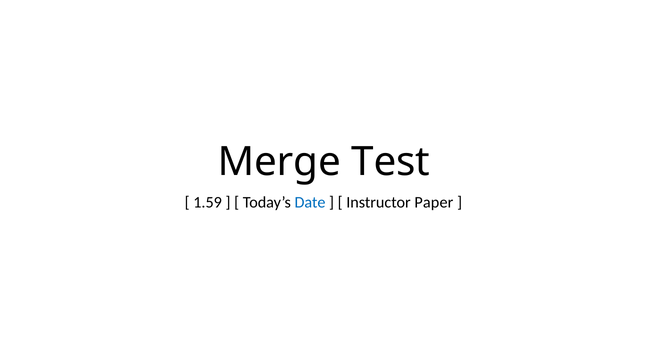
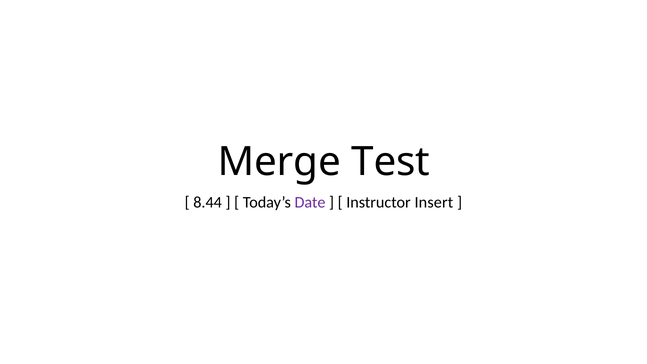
1.59: 1.59 -> 8.44
Date colour: blue -> purple
Paper: Paper -> Insert
